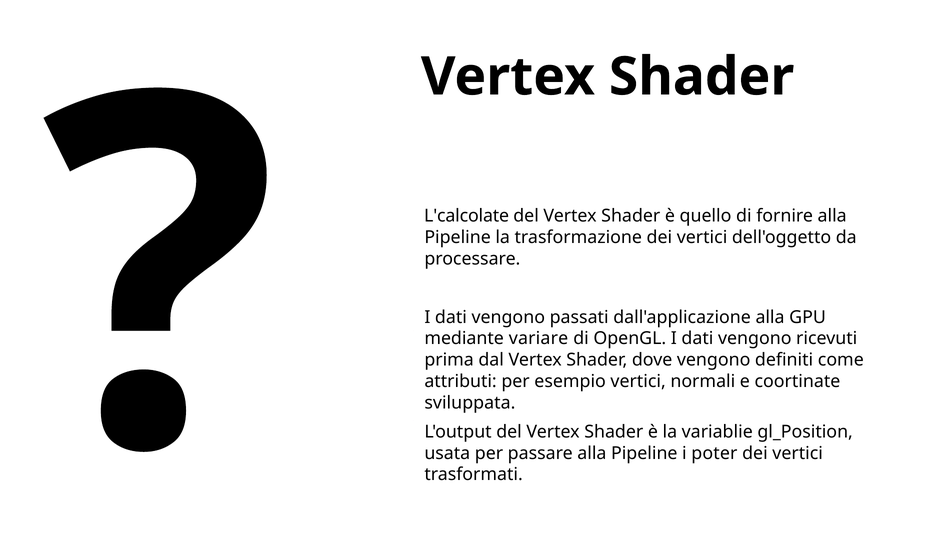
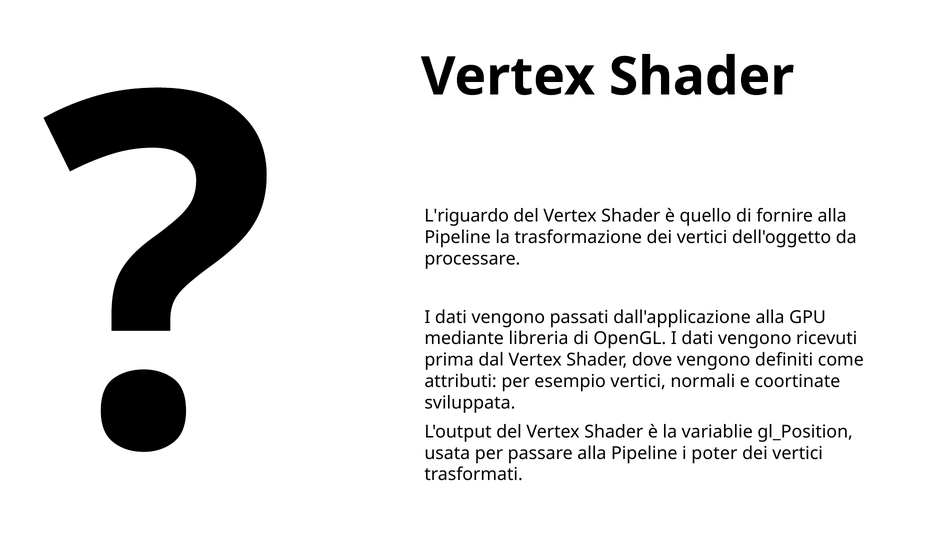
L'calcolate: L'calcolate -> L'riguardo
variare: variare -> libreria
